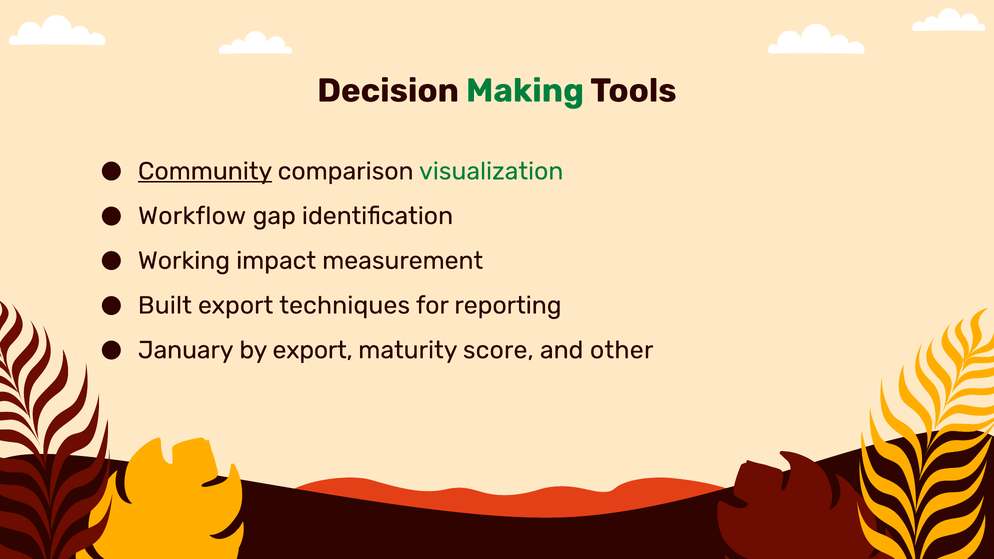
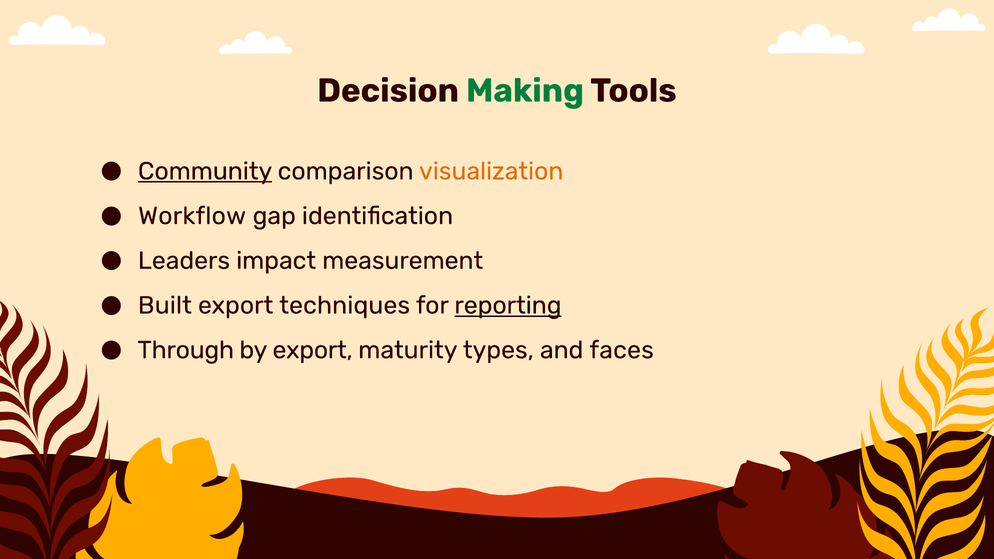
visualization colour: green -> orange
Working: Working -> Leaders
reporting underline: none -> present
January: January -> Through
score: score -> types
other: other -> faces
